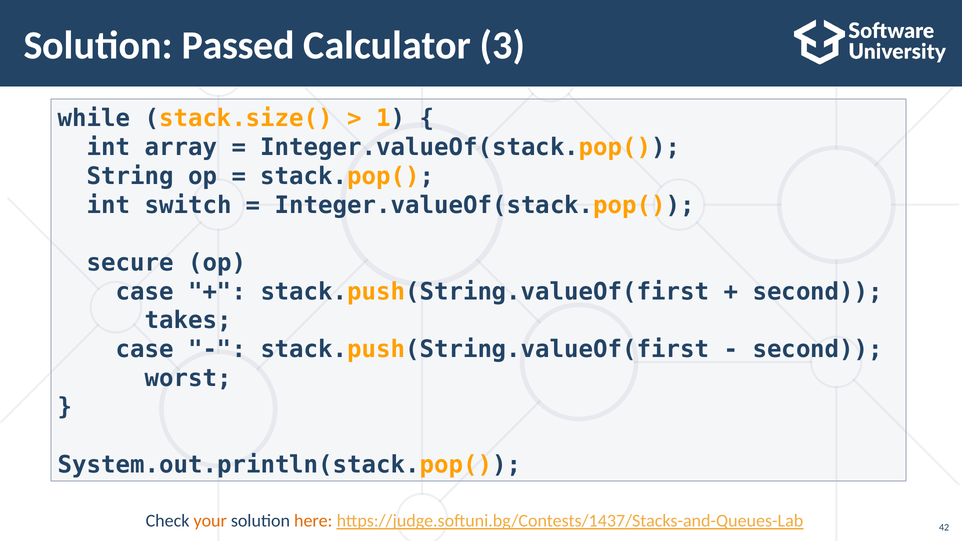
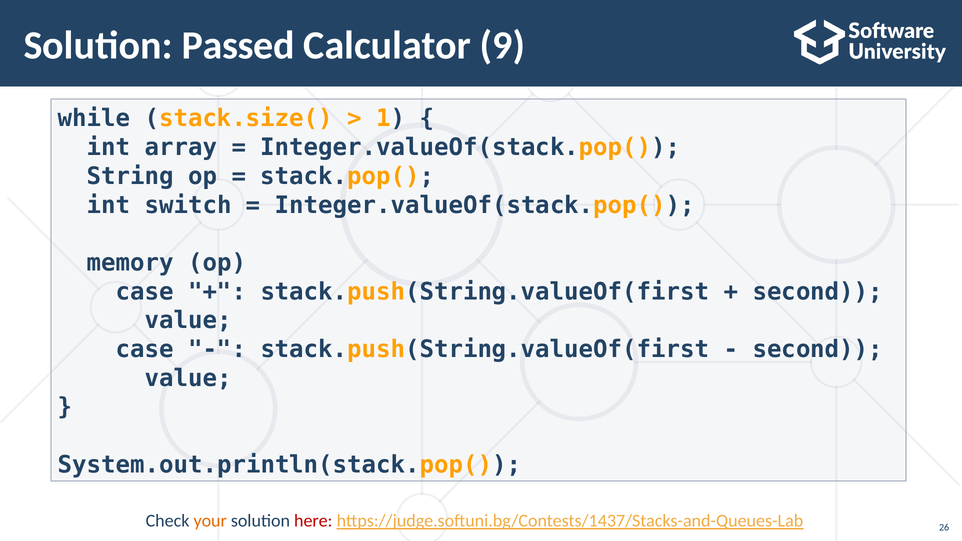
3: 3 -> 9
secure: secure -> memory
takes at (188, 321): takes -> value
worst at (188, 378): worst -> value
here colour: orange -> red
42: 42 -> 26
